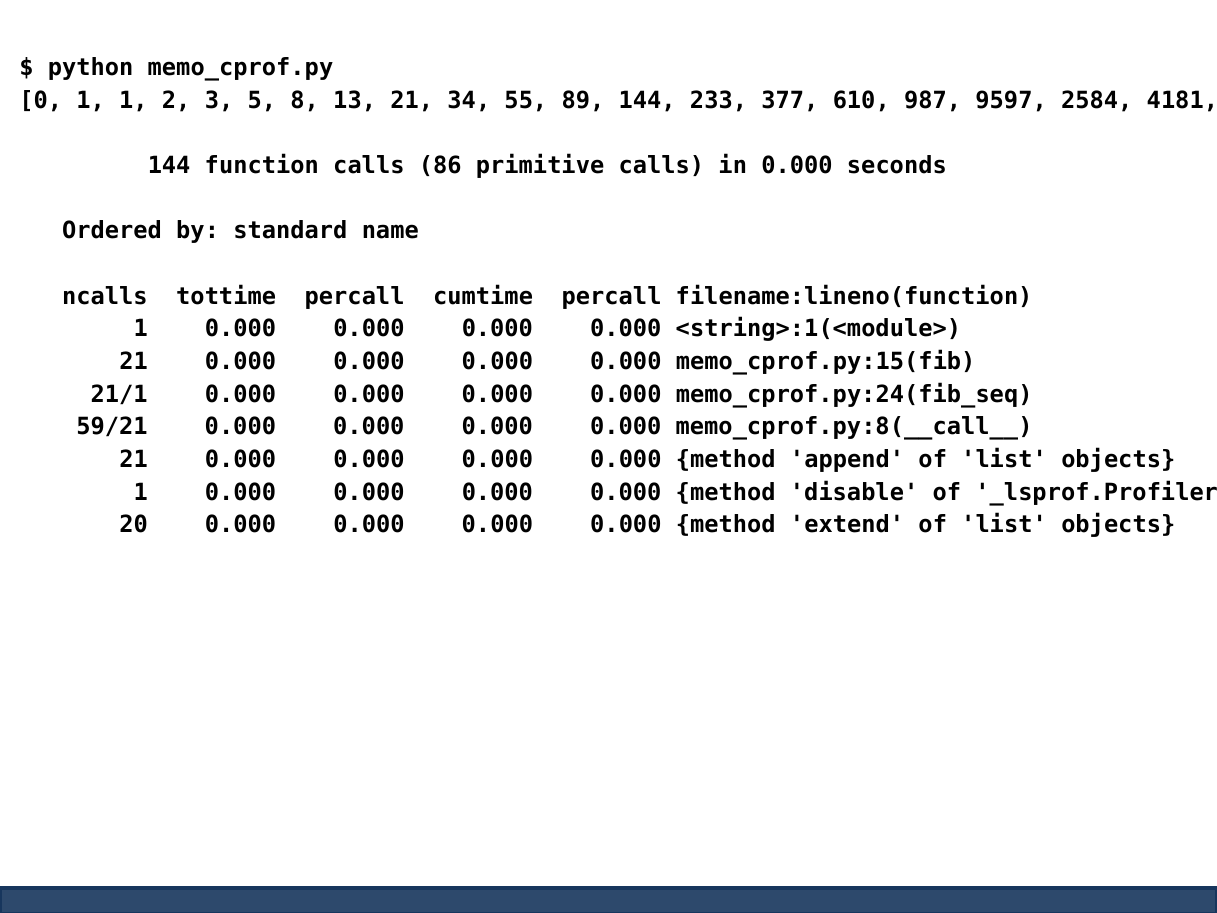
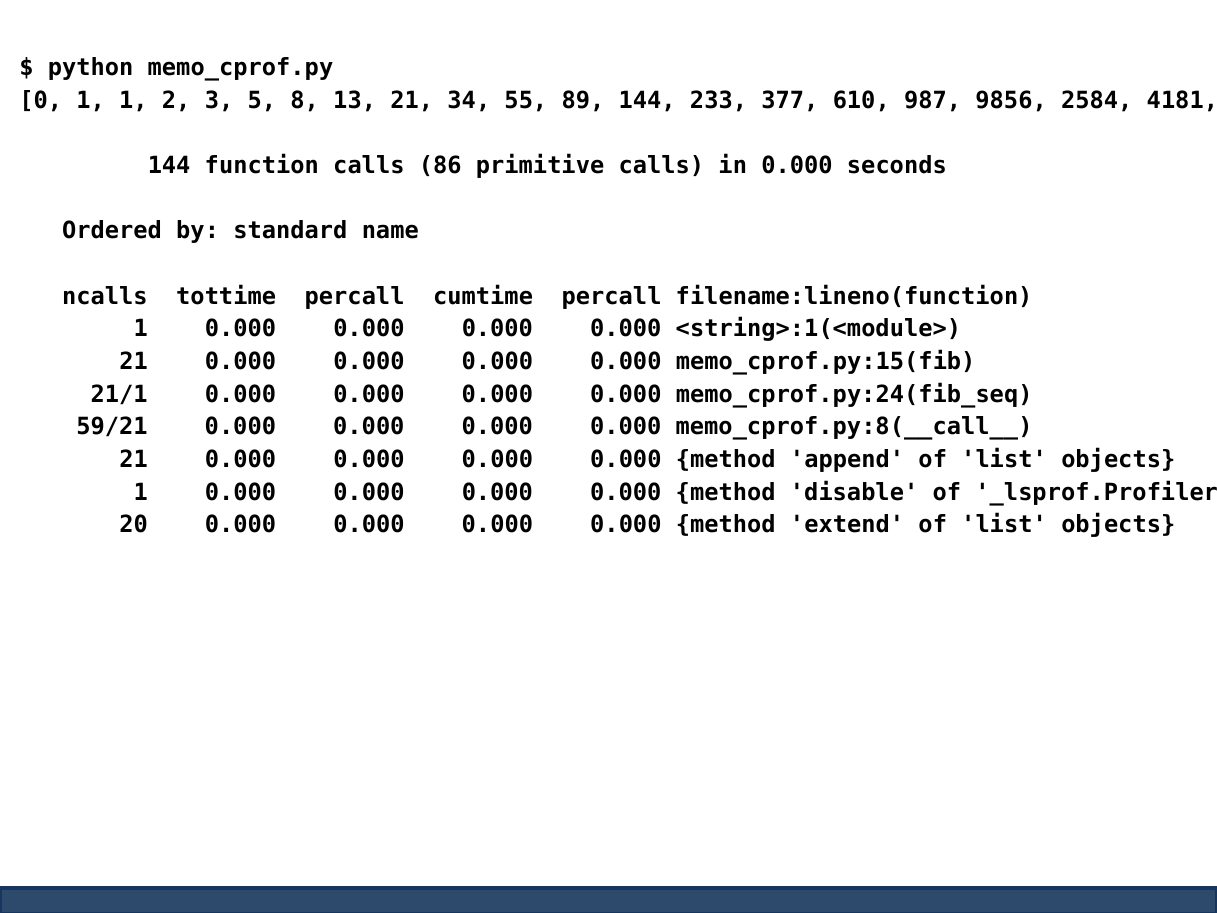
9597: 9597 -> 9856
